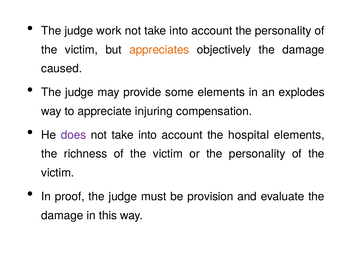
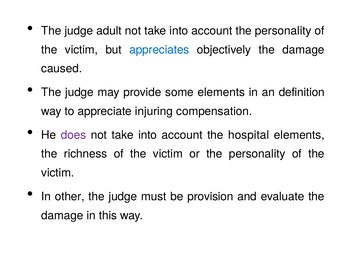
work: work -> adult
appreciates colour: orange -> blue
explodes: explodes -> definition
proof: proof -> other
